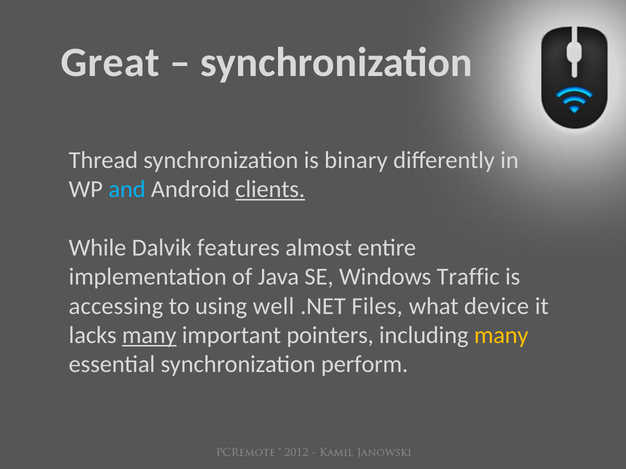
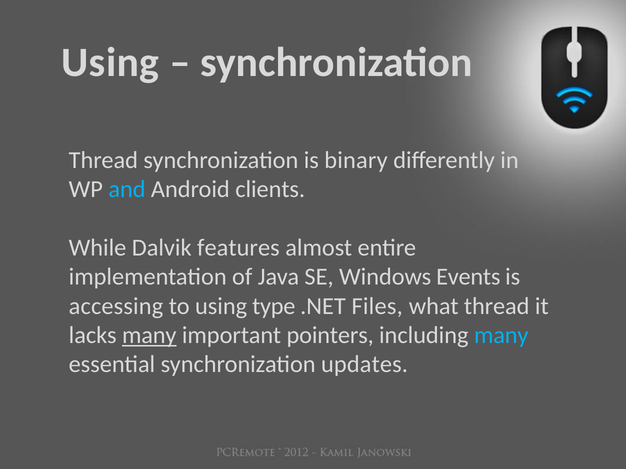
Great at (110, 62): Great -> Using
clients underline: present -> none
Traffic: Traffic -> Events
well: well -> type
what device: device -> thread
many at (501, 336) colour: yellow -> light blue
perform: perform -> updates
